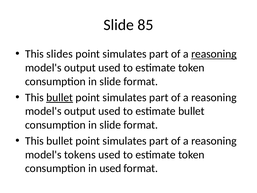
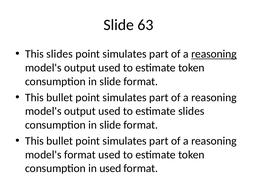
85: 85 -> 63
bullet at (60, 97) underline: present -> none
estimate bullet: bullet -> slides
model's tokens: tokens -> format
